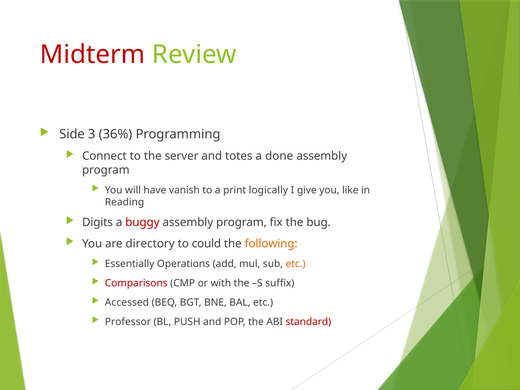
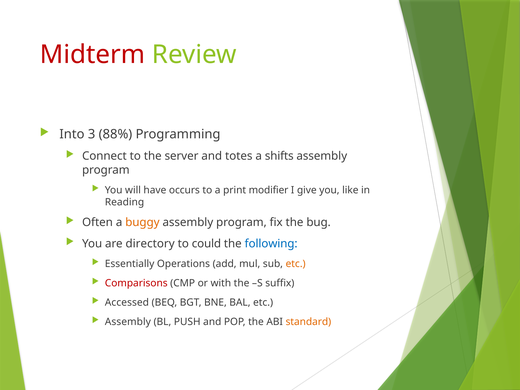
Side: Side -> Into
36%: 36% -> 88%
done: done -> shifts
vanish: vanish -> occurs
logically: logically -> modifier
Digits: Digits -> Often
buggy colour: red -> orange
following colour: orange -> blue
Professor at (128, 322): Professor -> Assembly
standard colour: red -> orange
